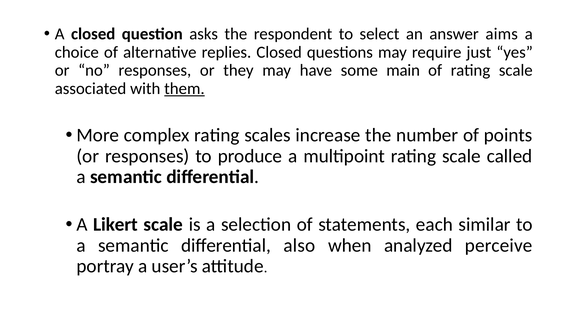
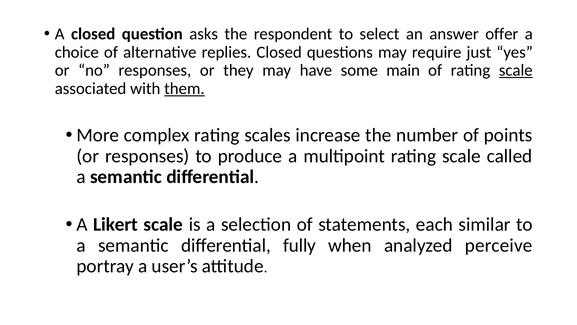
aims: aims -> offer
scale at (516, 70) underline: none -> present
also: also -> fully
